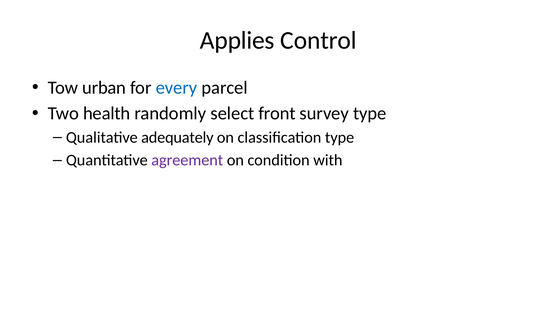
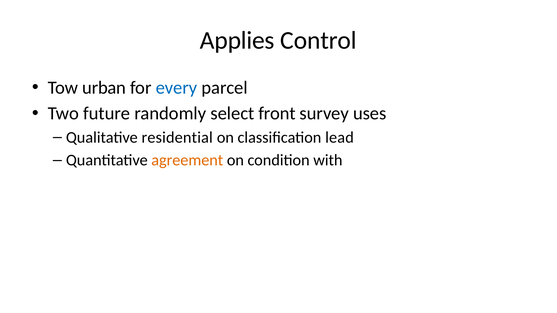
health: health -> future
survey type: type -> uses
adequately: adequately -> residential
classification type: type -> lead
agreement colour: purple -> orange
